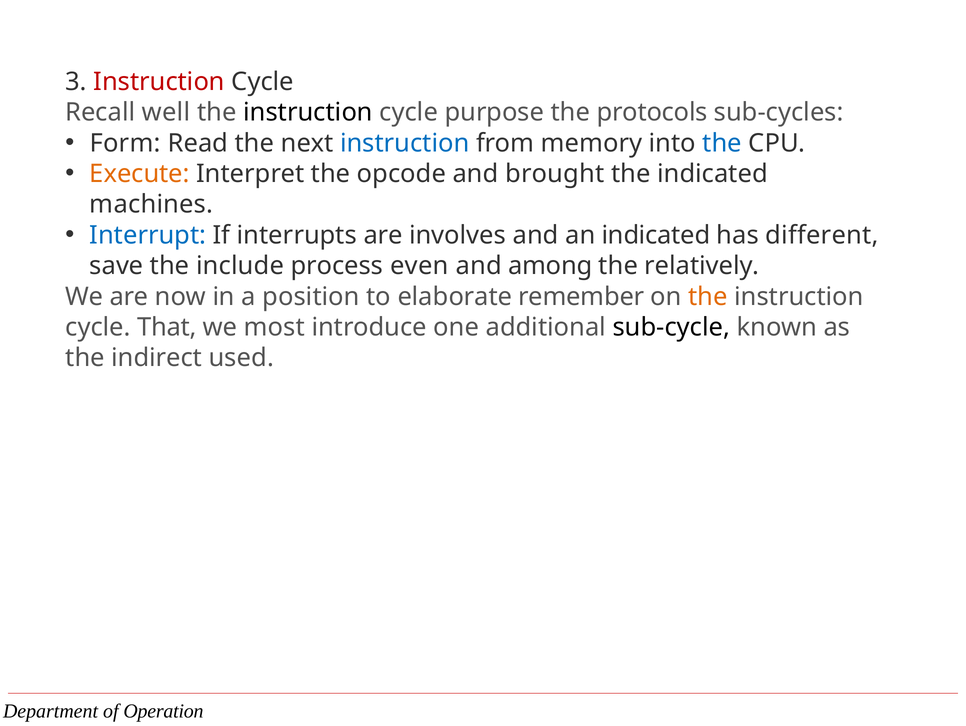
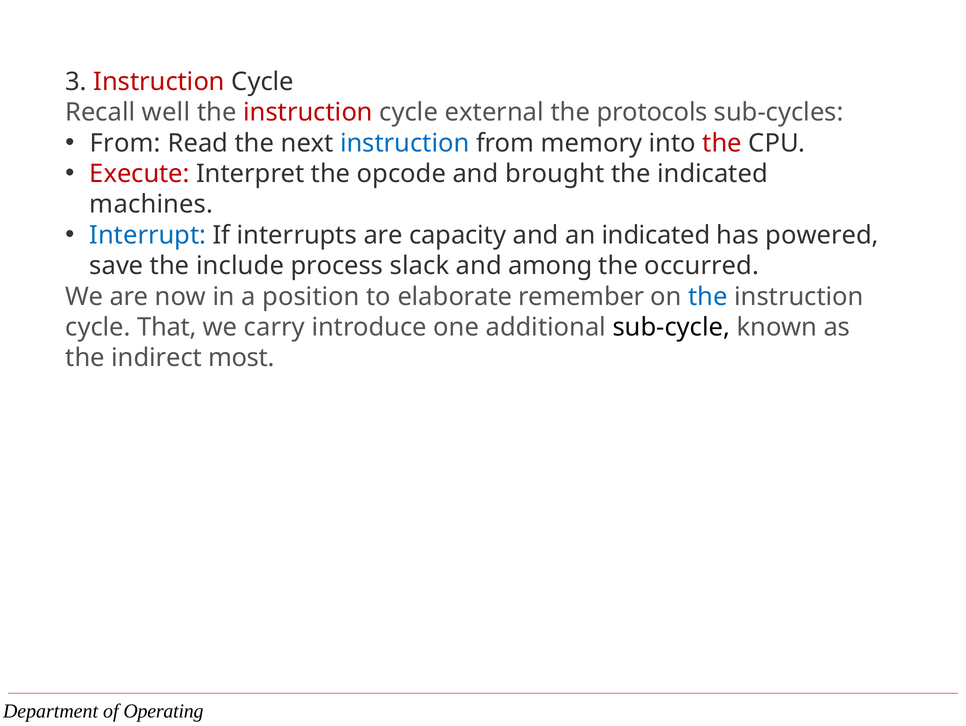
instruction at (308, 112) colour: black -> red
purpose: purpose -> external
Form at (125, 143): Form -> From
the at (722, 143) colour: blue -> red
Execute colour: orange -> red
involves: involves -> capacity
different: different -> powered
even: even -> slack
relatively: relatively -> occurred
the at (708, 297) colour: orange -> blue
most: most -> carry
used: used -> most
Operation: Operation -> Operating
